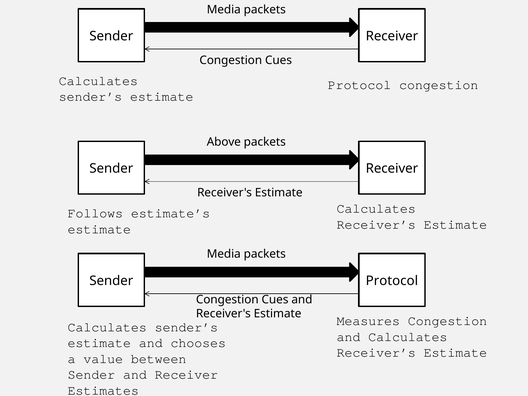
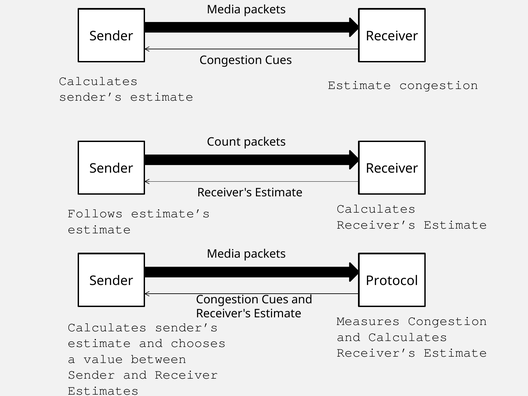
Protocol at (359, 85): Protocol -> Estimate
Above: Above -> Count
